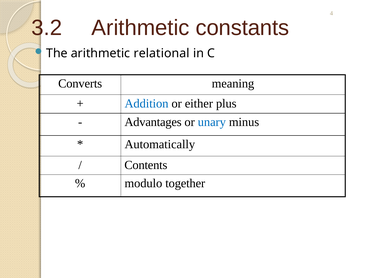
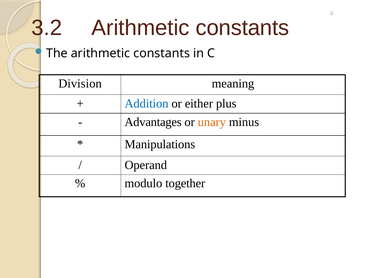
The arithmetic relational: relational -> constants
Converts: Converts -> Division
unary colour: blue -> orange
Automatically: Automatically -> Manipulations
Contents: Contents -> Operand
